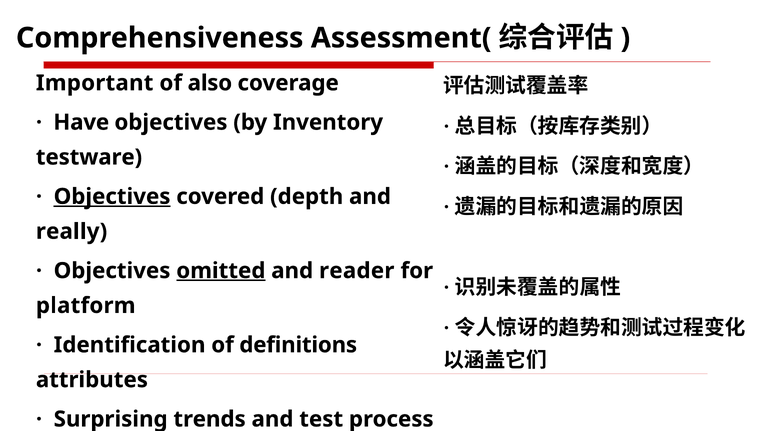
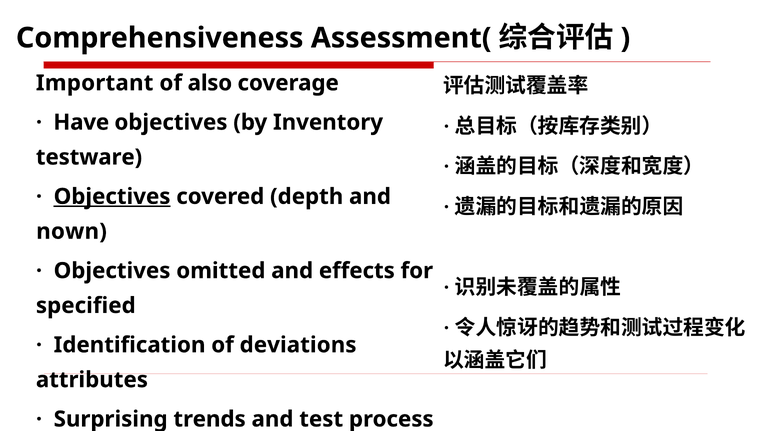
really: really -> nown
omitted underline: present -> none
reader: reader -> effects
platform: platform -> specified
definitions: definitions -> deviations
